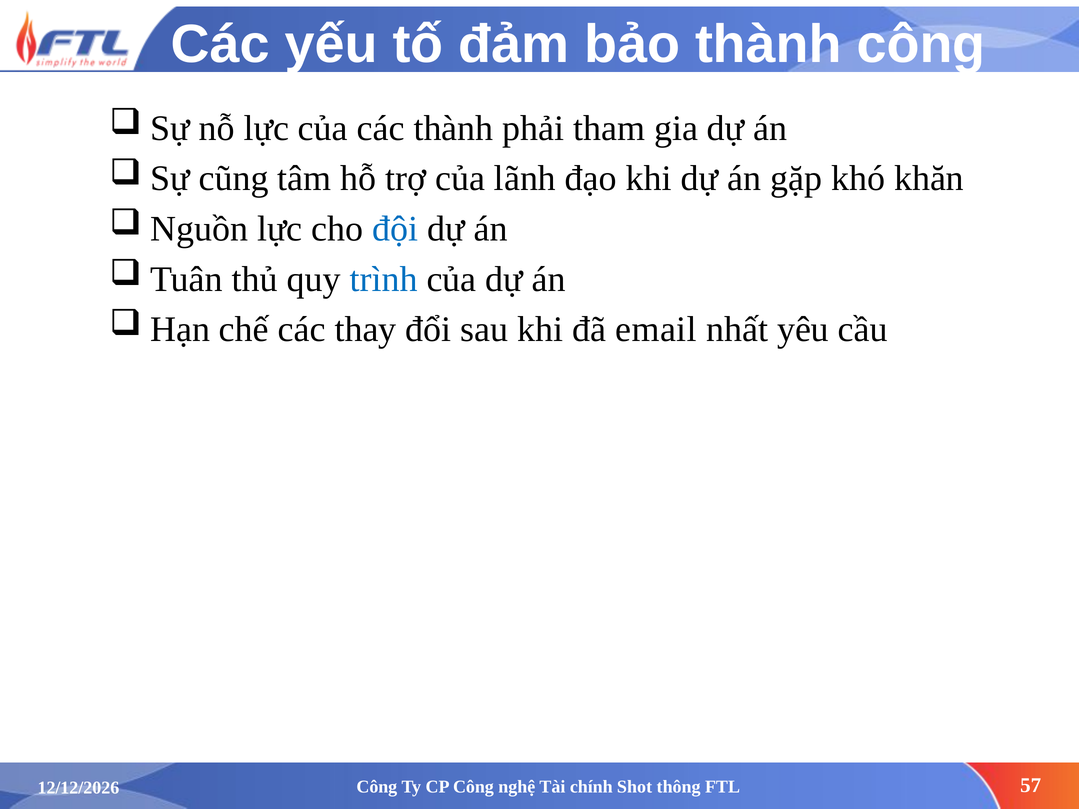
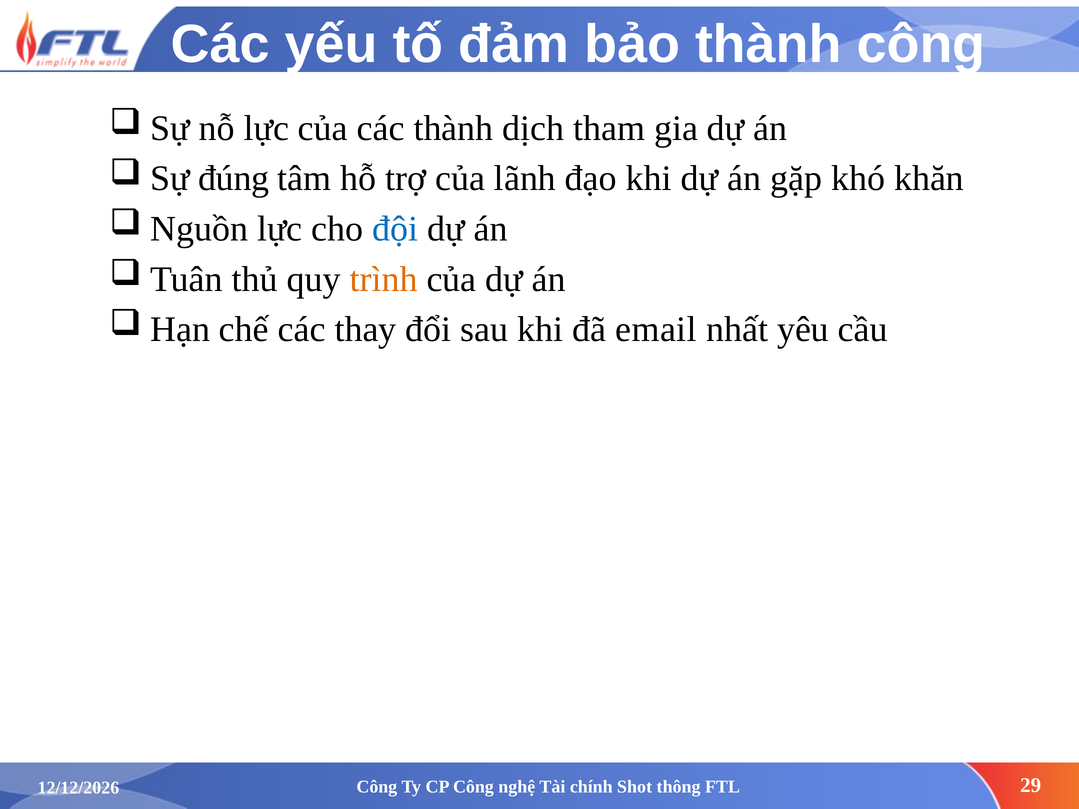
phải: phải -> dịch
cũng: cũng -> đúng
trình colour: blue -> orange
57: 57 -> 29
